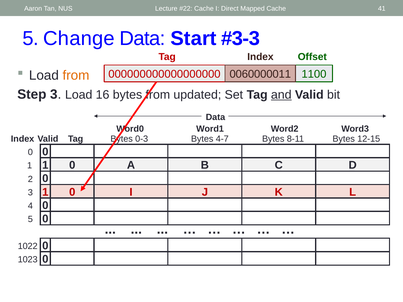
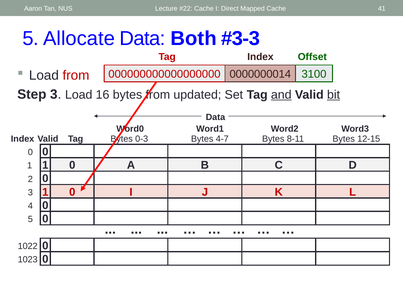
Change: Change -> Allocate
Start: Start -> Both
from at (76, 76) colour: orange -> red
0060000011: 0060000011 -> 0000000014
1100: 1100 -> 3100
bit underline: none -> present
